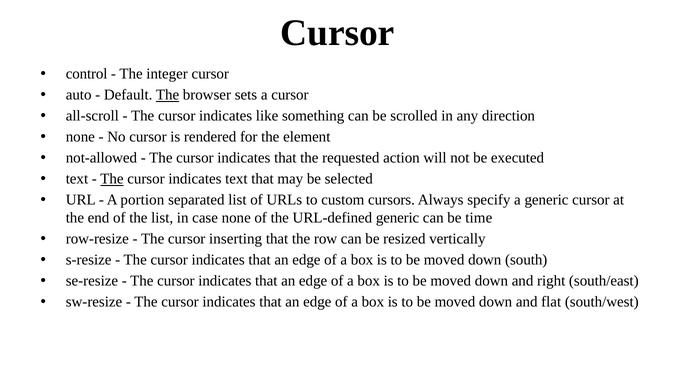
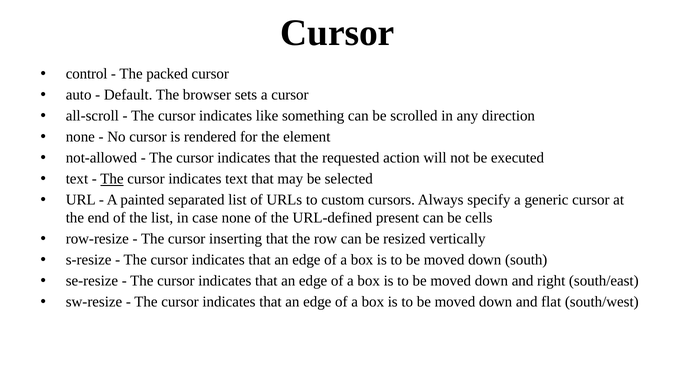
integer: integer -> packed
The at (168, 95) underline: present -> none
portion: portion -> painted
URL-defined generic: generic -> present
time: time -> cells
